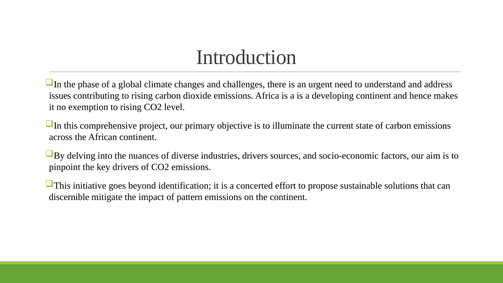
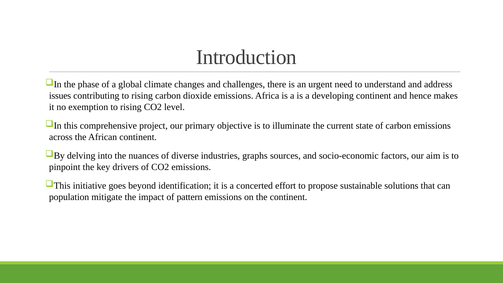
industries drivers: drivers -> graphs
discernible: discernible -> population
